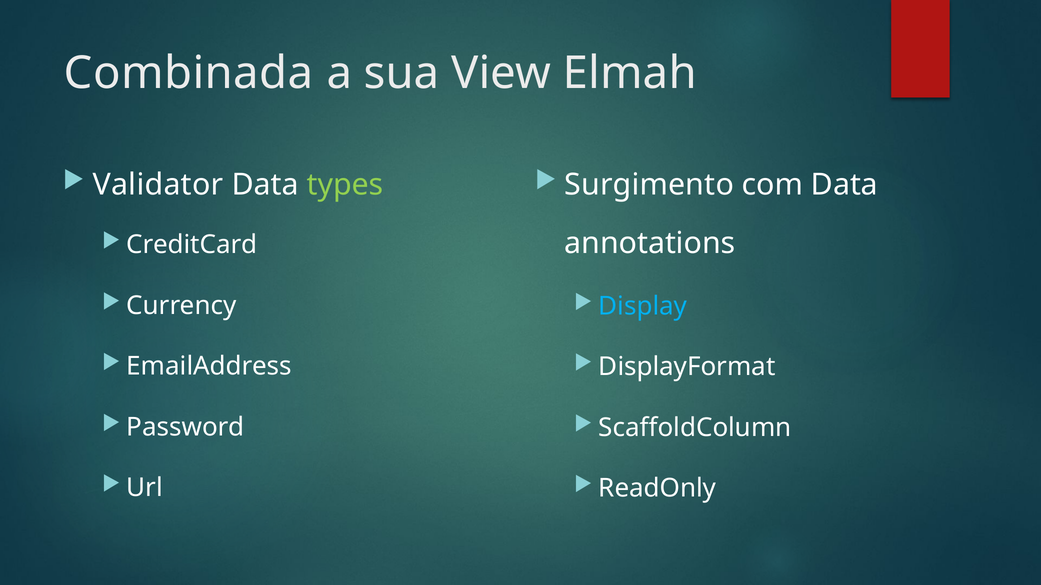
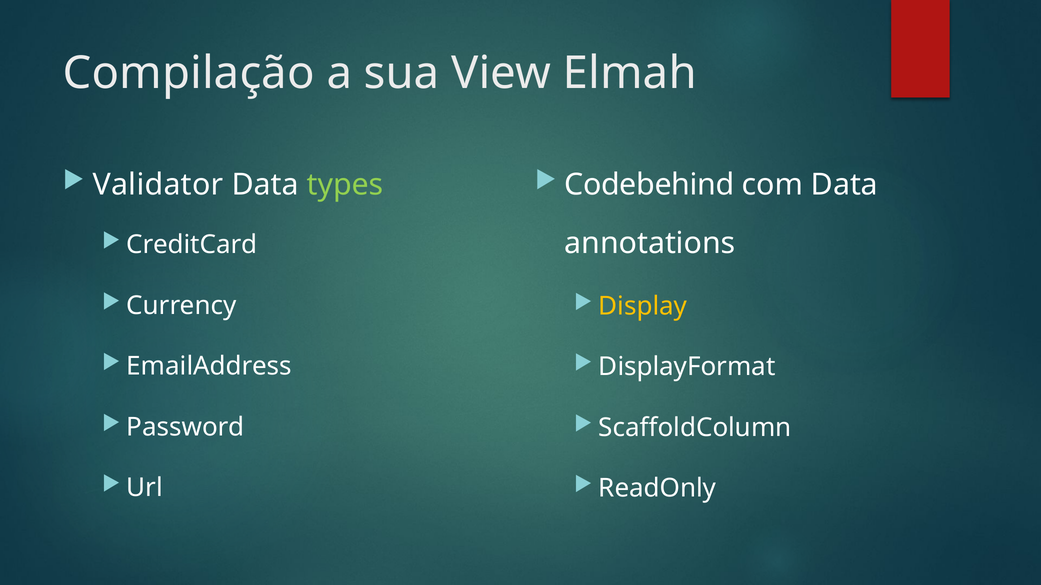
Combinada: Combinada -> Compilação
Surgimento: Surgimento -> Codebehind
Display colour: light blue -> yellow
